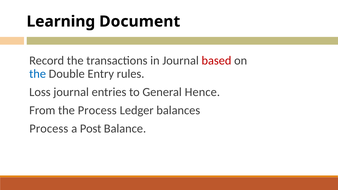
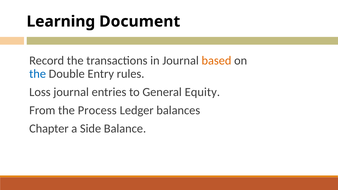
based colour: red -> orange
Hence: Hence -> Equity
Process at (49, 129): Process -> Chapter
Post: Post -> Side
